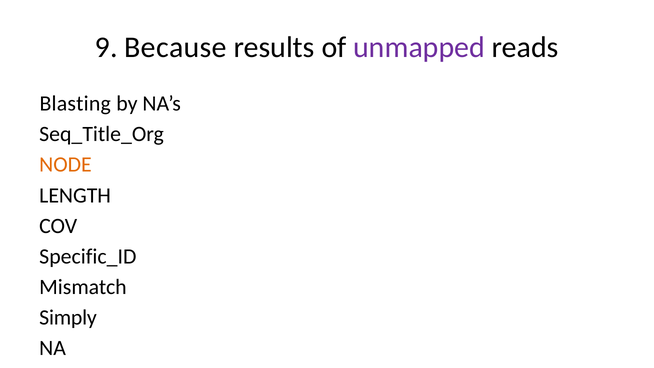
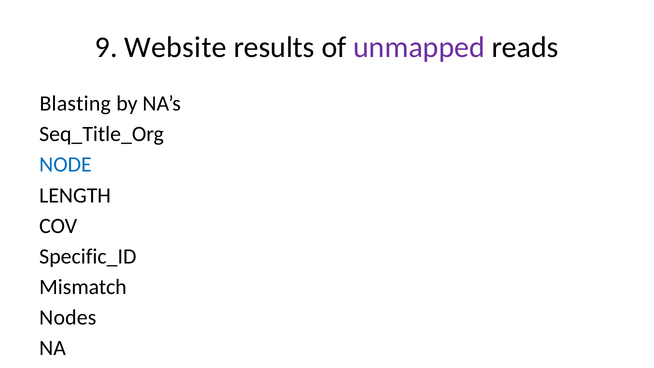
Because: Because -> Website
NODE colour: orange -> blue
Simply: Simply -> Nodes
